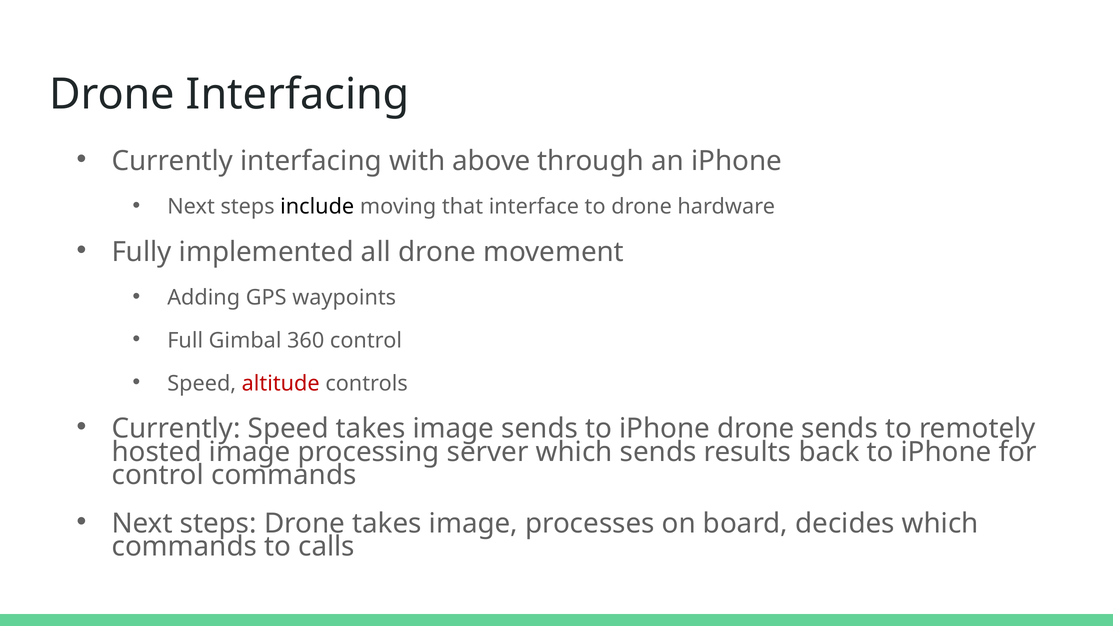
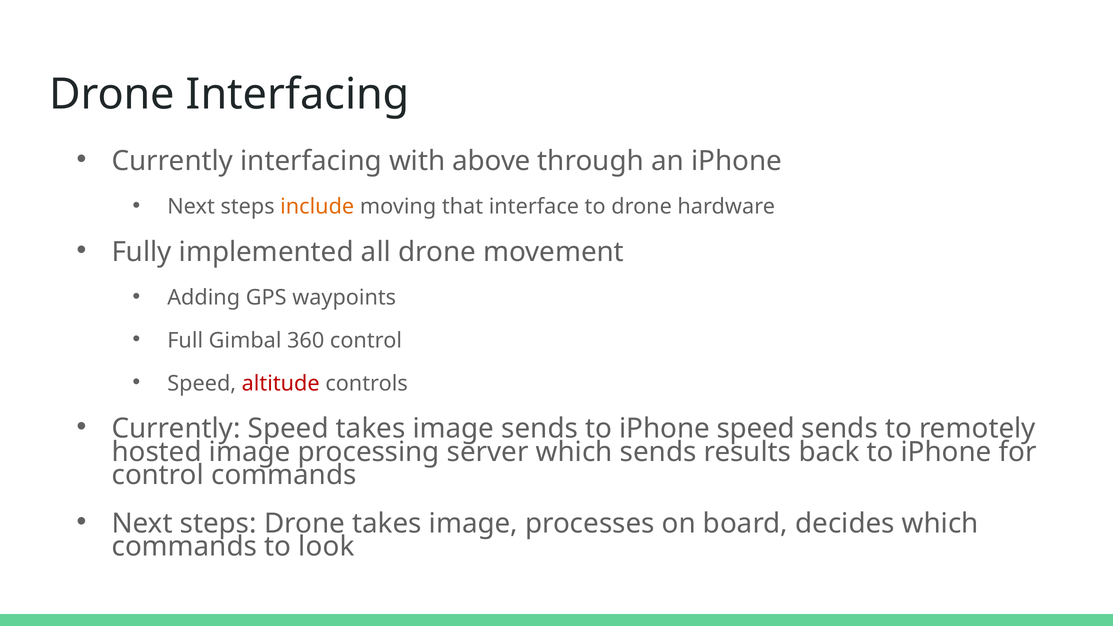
include colour: black -> orange
iPhone drone: drone -> speed
calls: calls -> look
